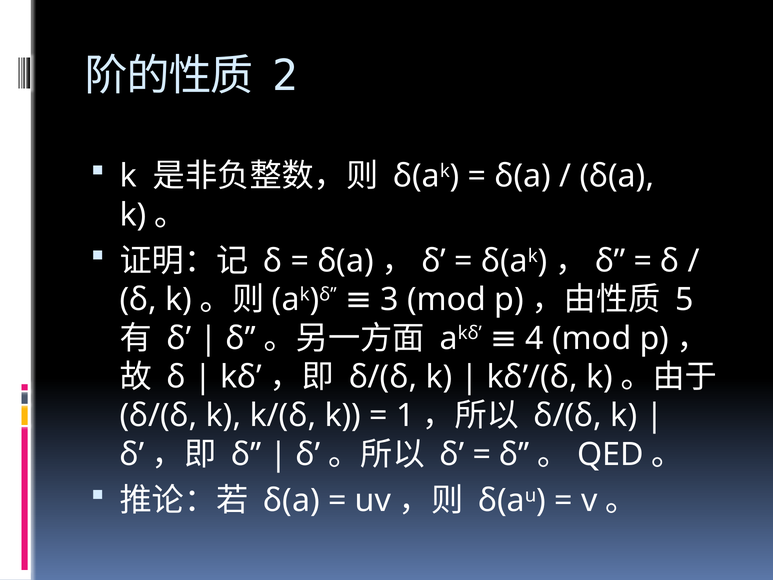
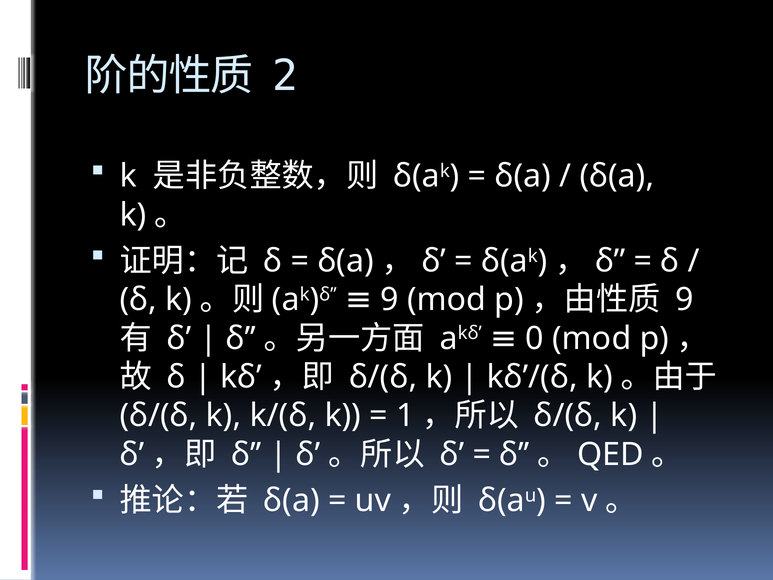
5 at (685, 300): 5 -> 9
3 at (390, 300): 3 -> 9
4: 4 -> 0
